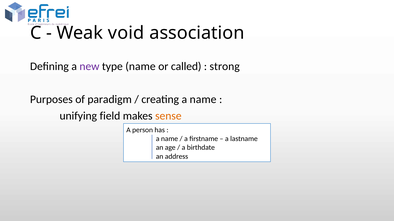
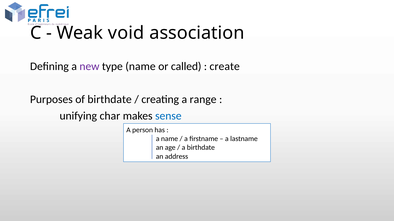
strong: strong -> create
of paradigm: paradigm -> birthdate
creating a name: name -> range
field: field -> char
sense colour: orange -> blue
